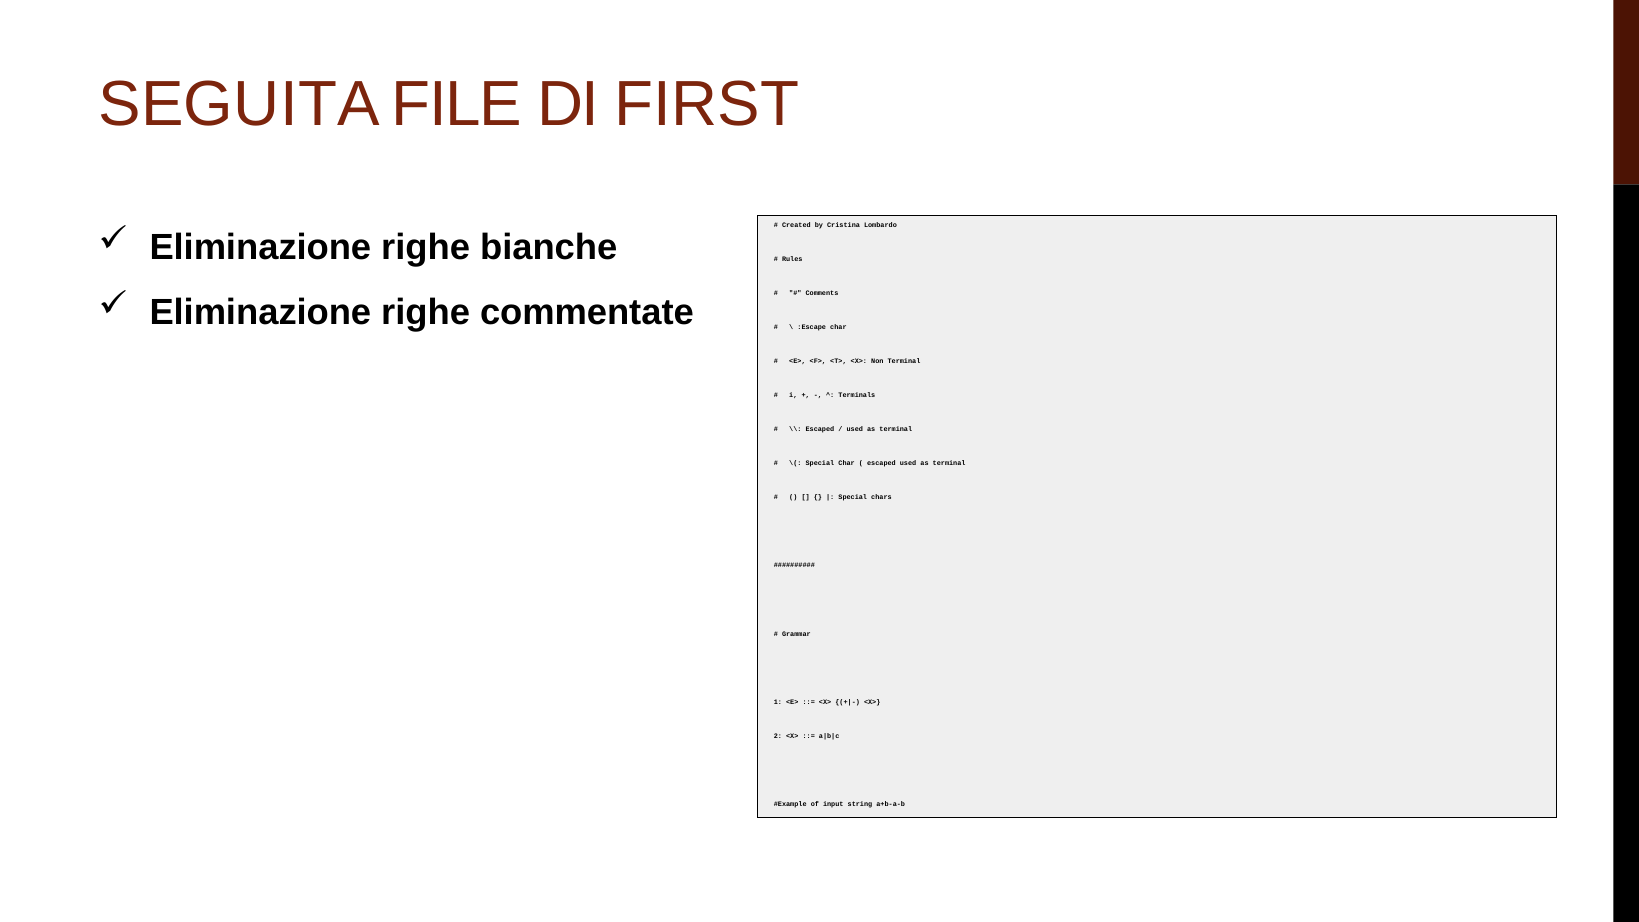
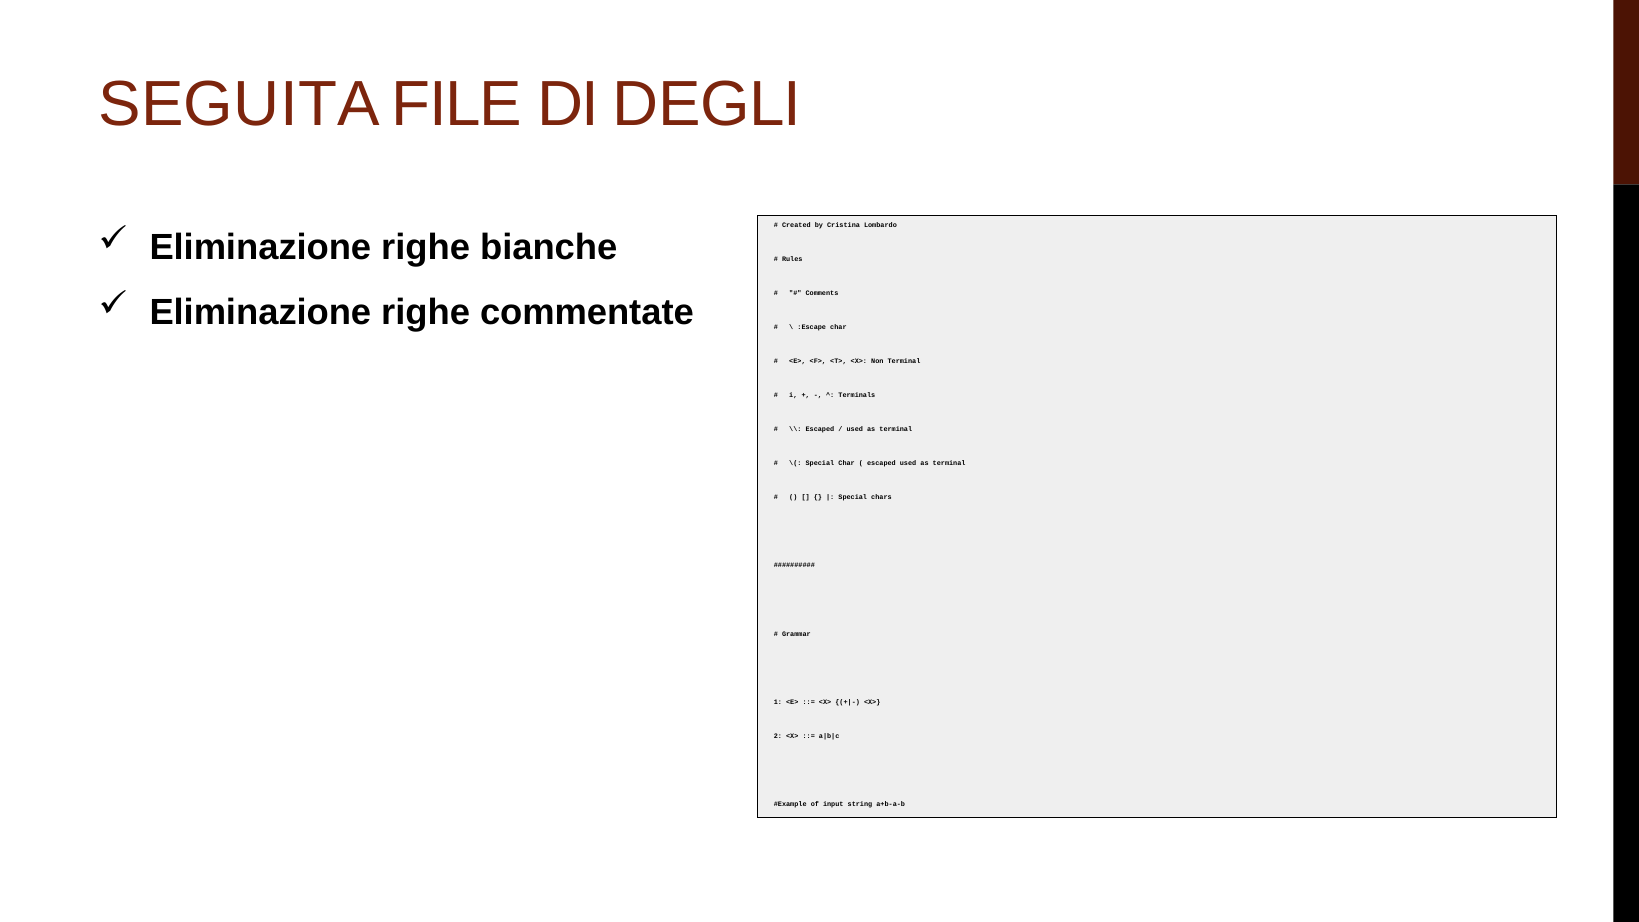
FIRST: FIRST -> DEGLI
